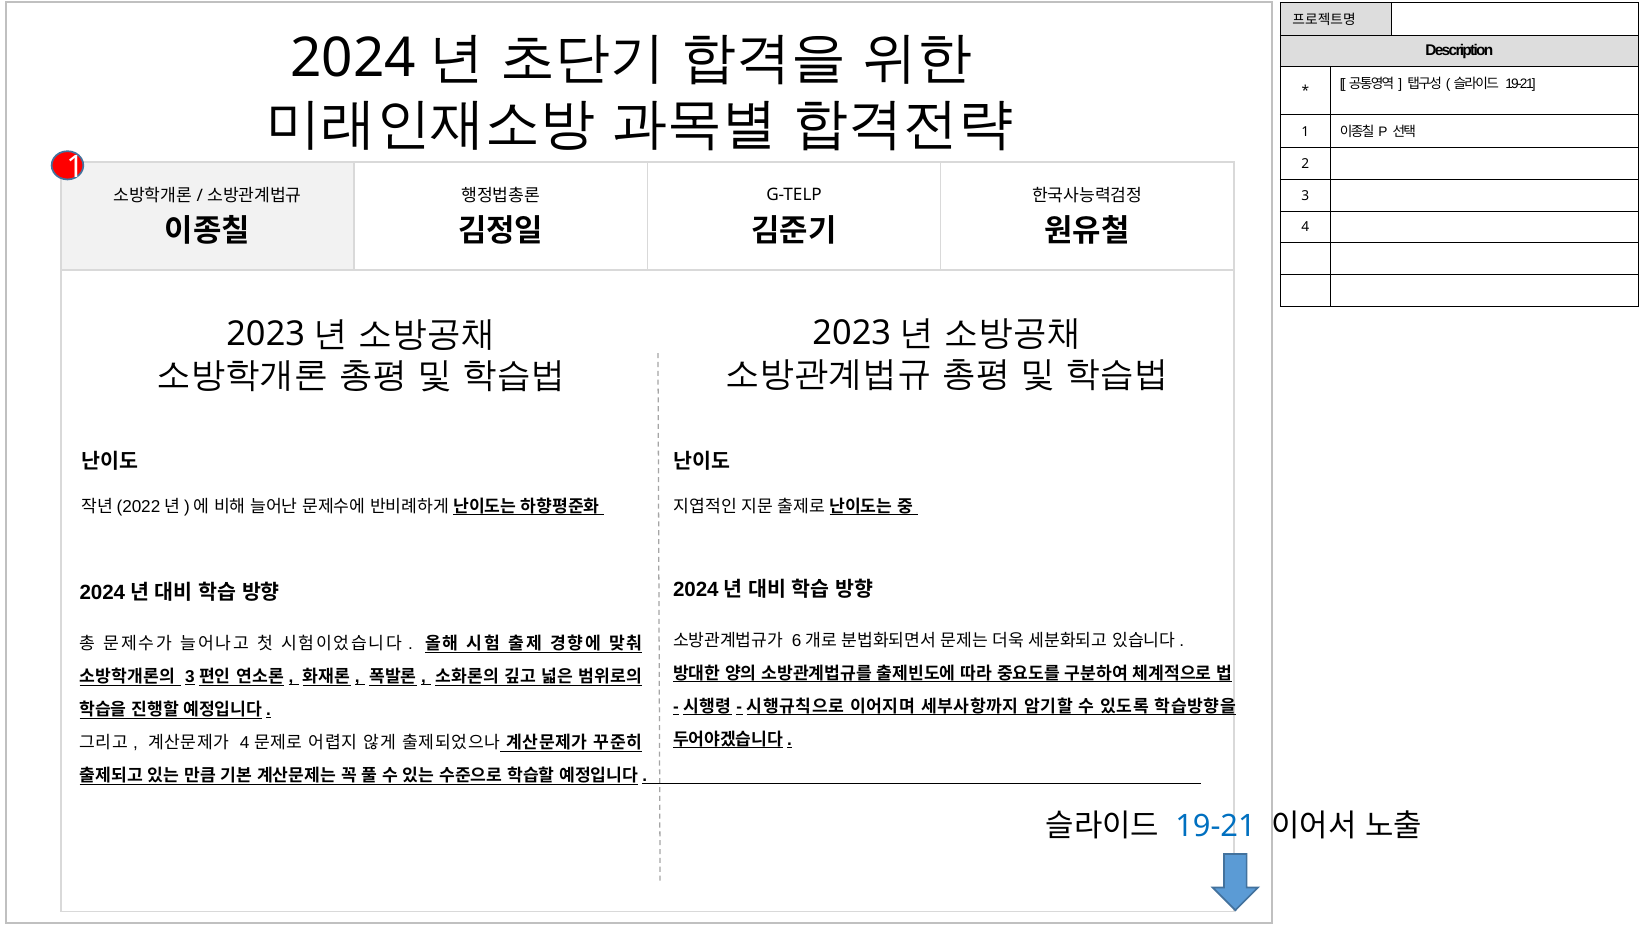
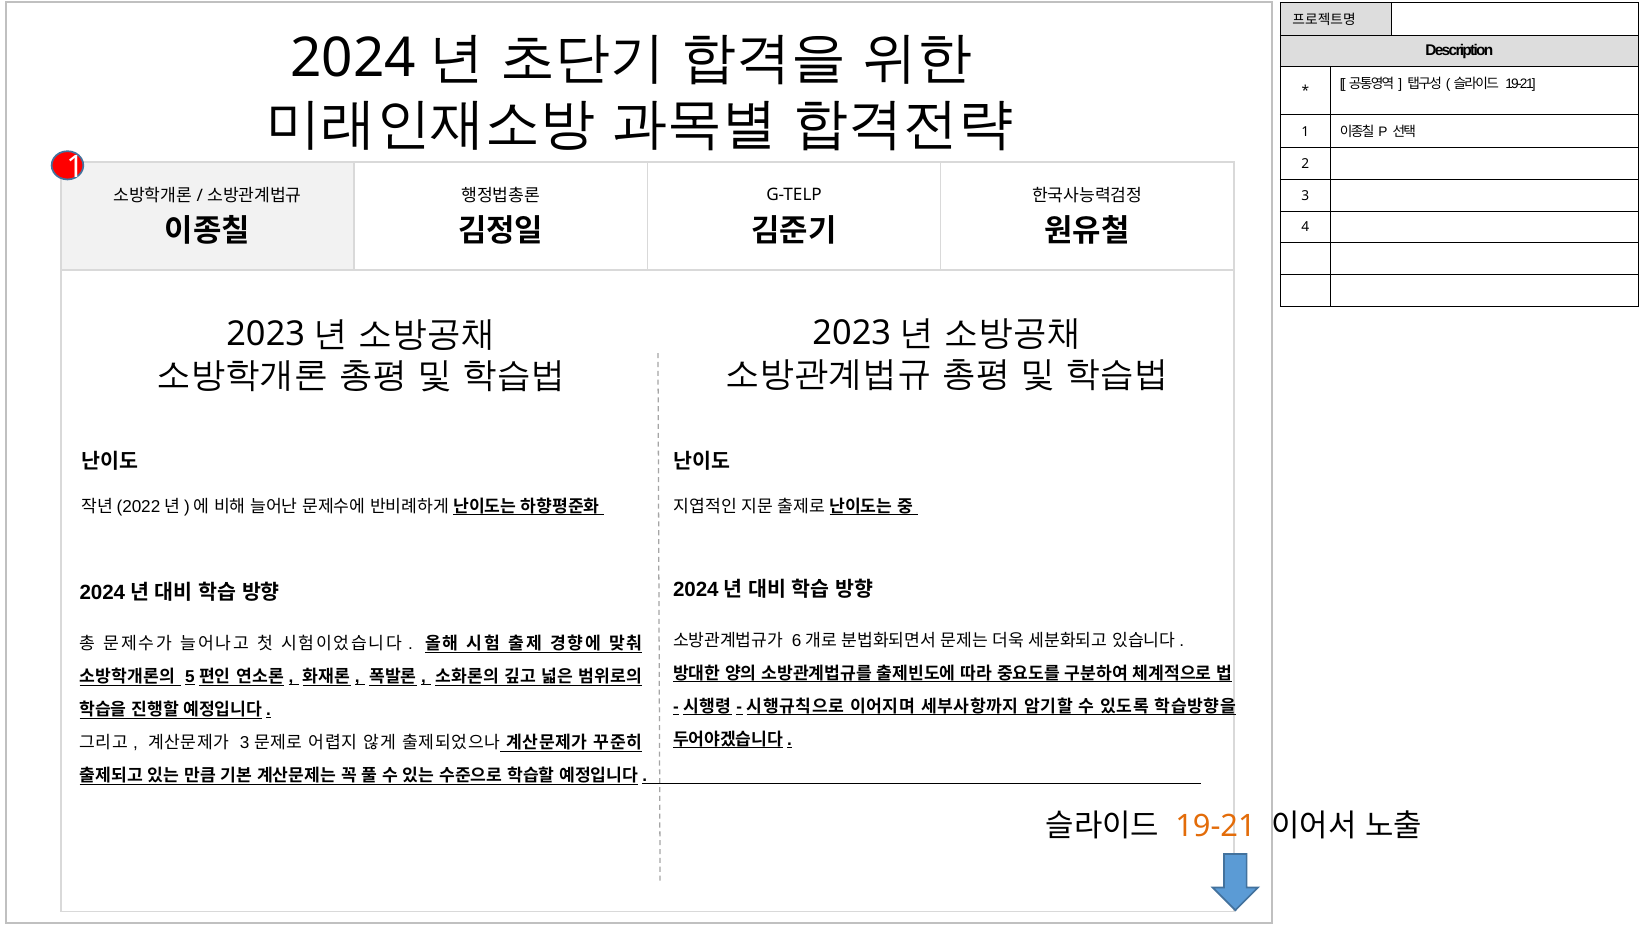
3 at (190, 676): 3 -> 5
4 at (245, 742): 4 -> 3
19-21 at (1216, 826) colour: blue -> orange
